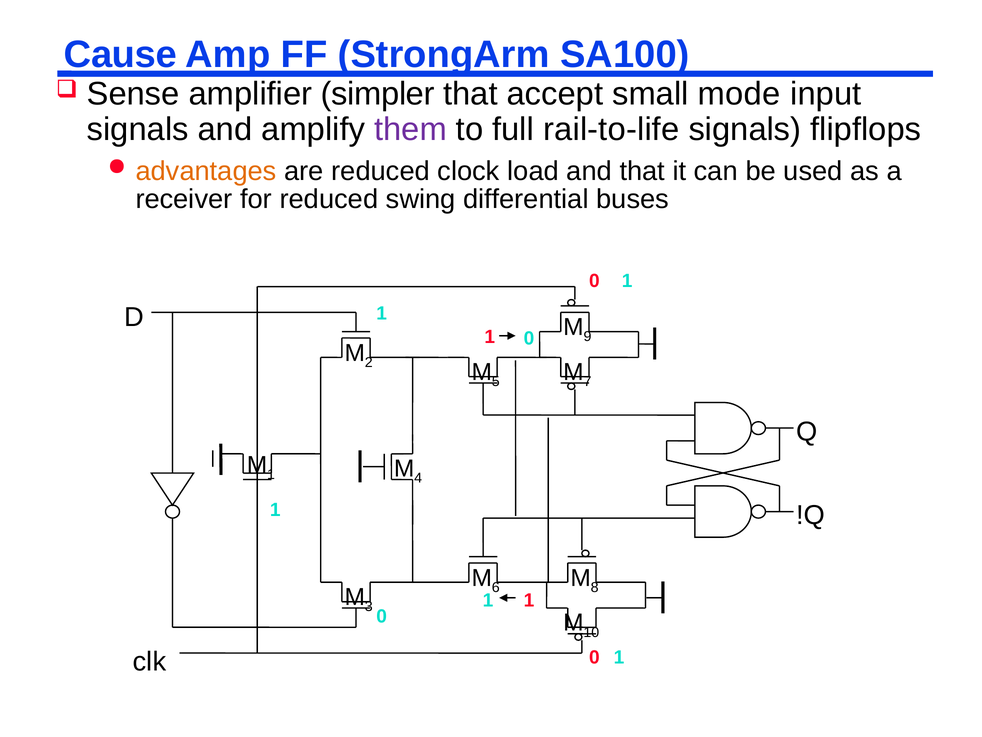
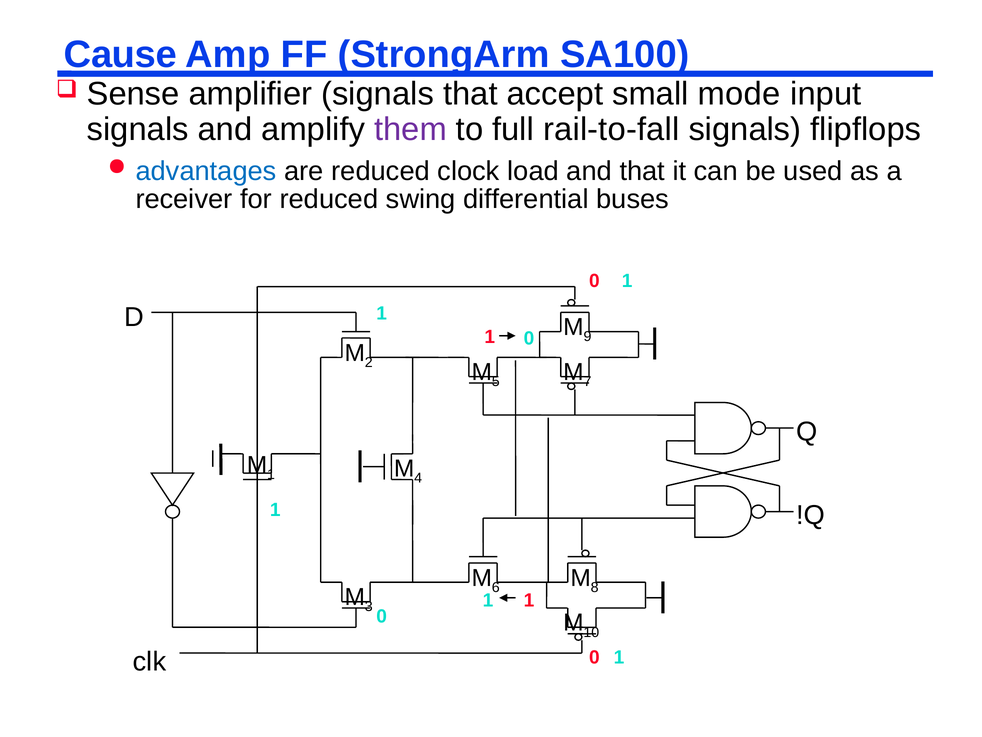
amplifier simpler: simpler -> signals
rail-to-life: rail-to-life -> rail-to-fall
advantages colour: orange -> blue
